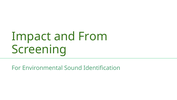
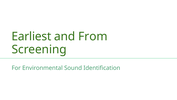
Impact: Impact -> Earliest
